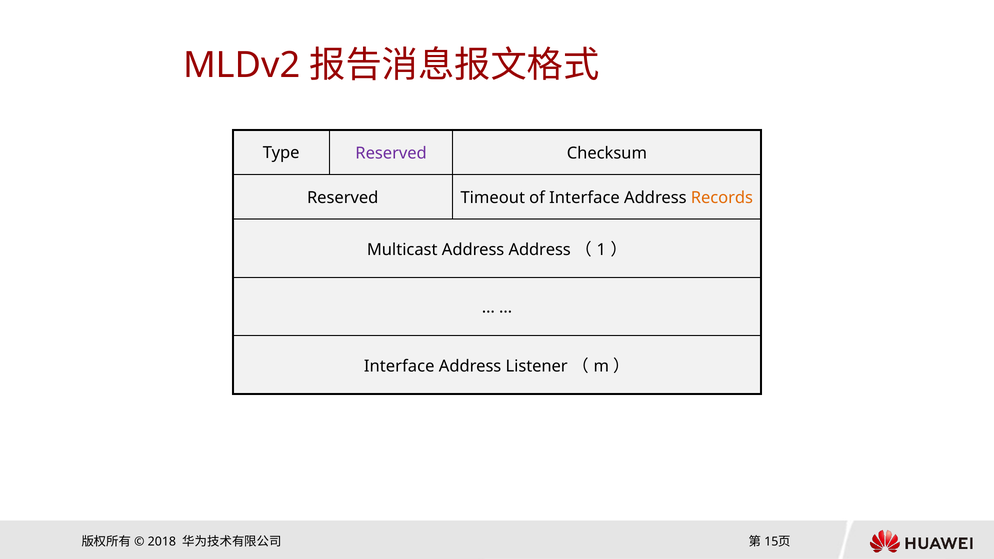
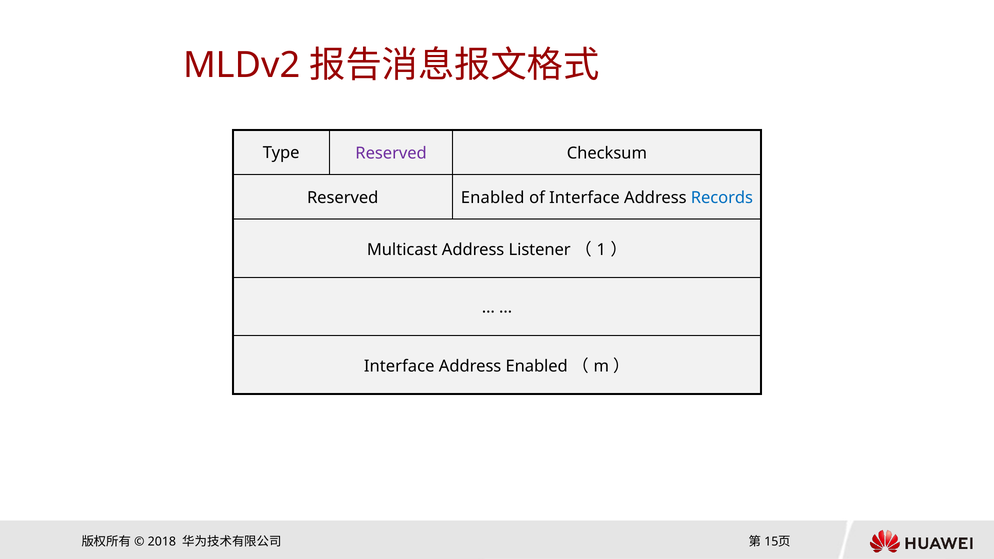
Reserved Timeout: Timeout -> Enabled
Records colour: orange -> blue
Address Address: Address -> Listener
Address Listener: Listener -> Enabled
